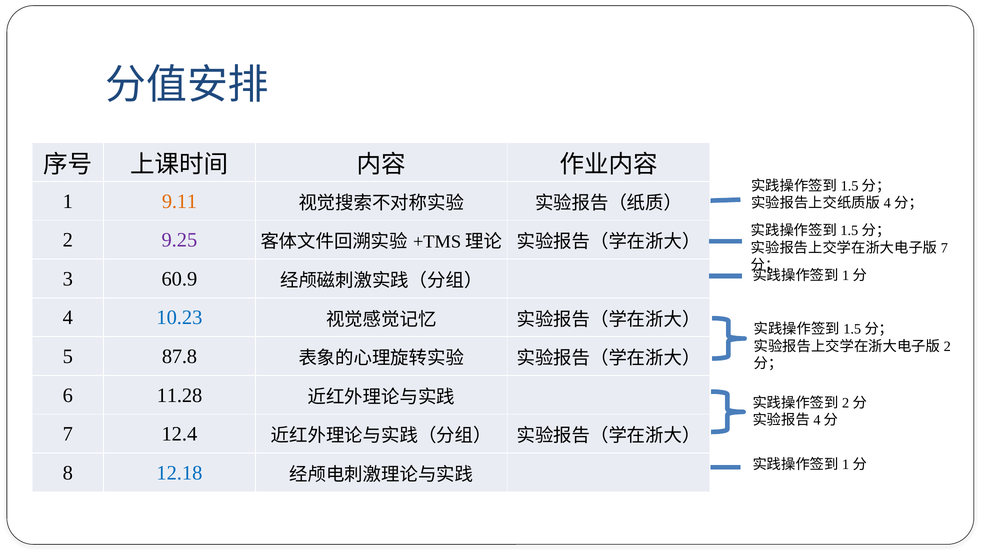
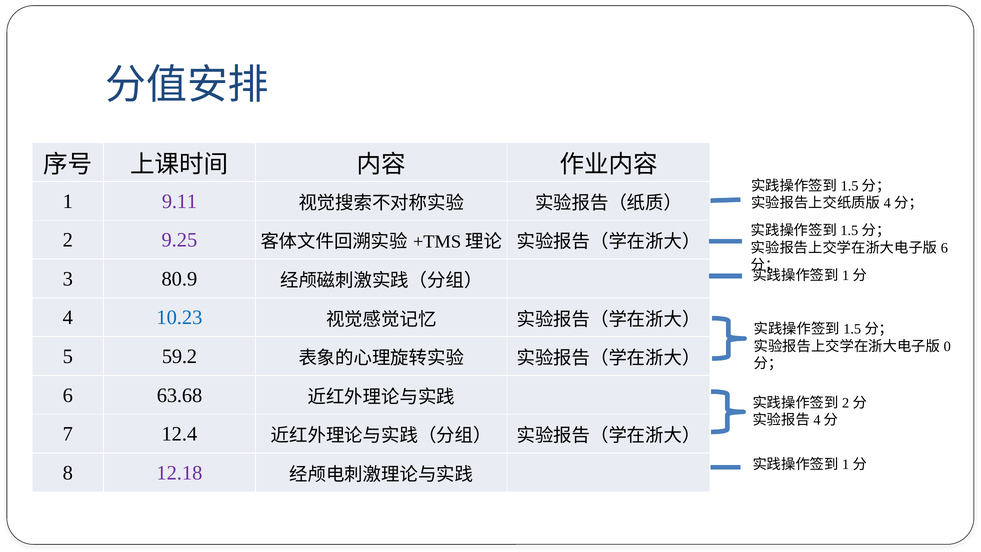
9.11 colour: orange -> purple
7 at (944, 248): 7 -> 6
60.9: 60.9 -> 80.9
2 at (947, 346): 2 -> 0
87.8: 87.8 -> 59.2
11.28: 11.28 -> 63.68
12.18 colour: blue -> purple
